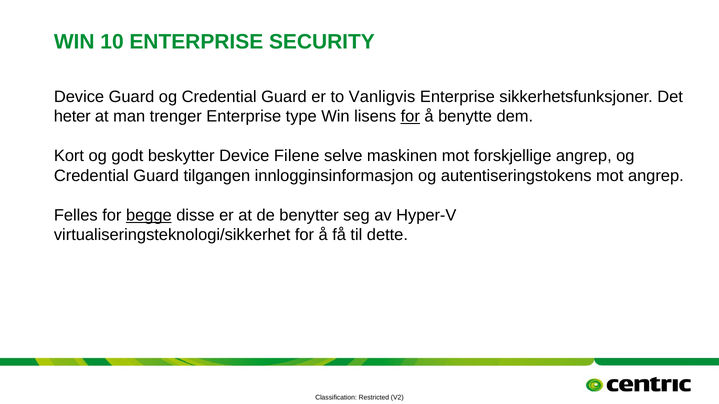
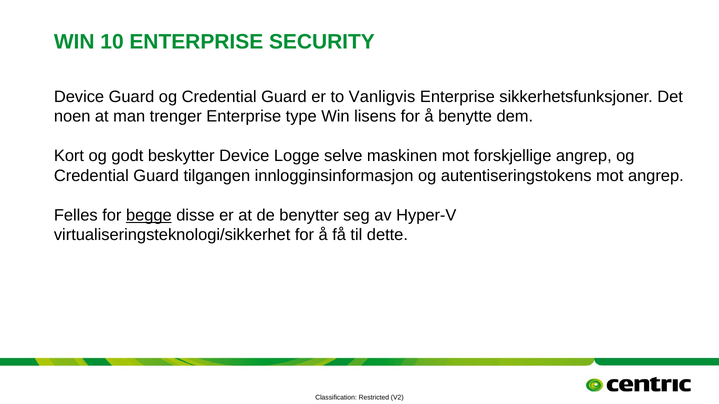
heter: heter -> noen
for at (410, 117) underline: present -> none
Filene: Filene -> Logge
